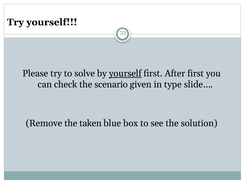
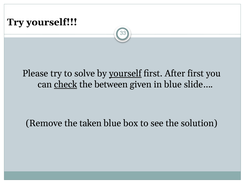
check underline: none -> present
scenario: scenario -> between
in type: type -> blue
